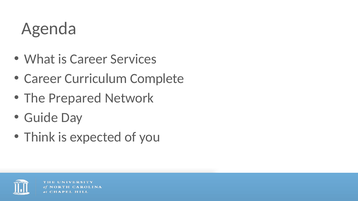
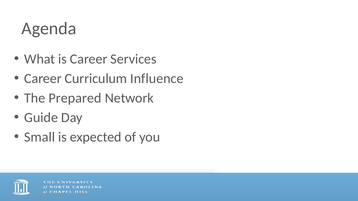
Complete: Complete -> Influence
Think: Think -> Small
